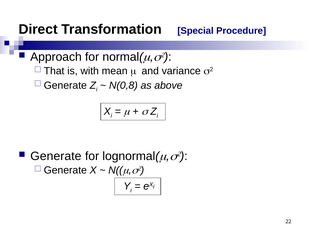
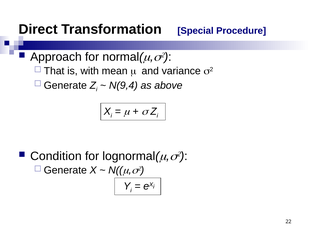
N(0,8: N(0,8 -> N(9,4
Generate at (56, 156): Generate -> Condition
